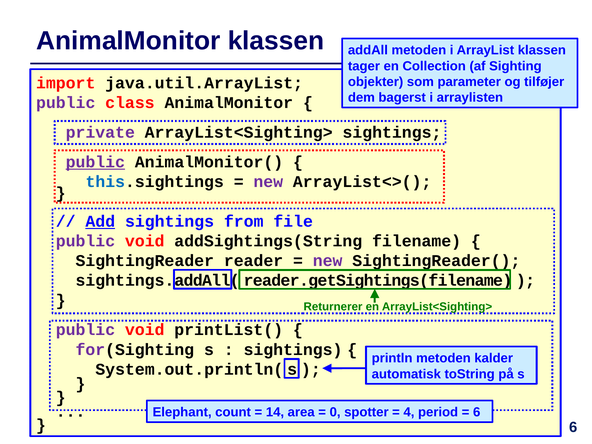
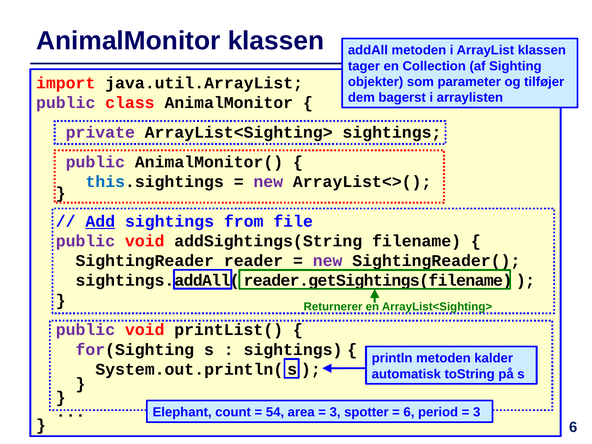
public at (95, 162) underline: present -> none
14: 14 -> 54
0 at (335, 412): 0 -> 3
4 at (409, 412): 4 -> 6
6 at (477, 412): 6 -> 3
